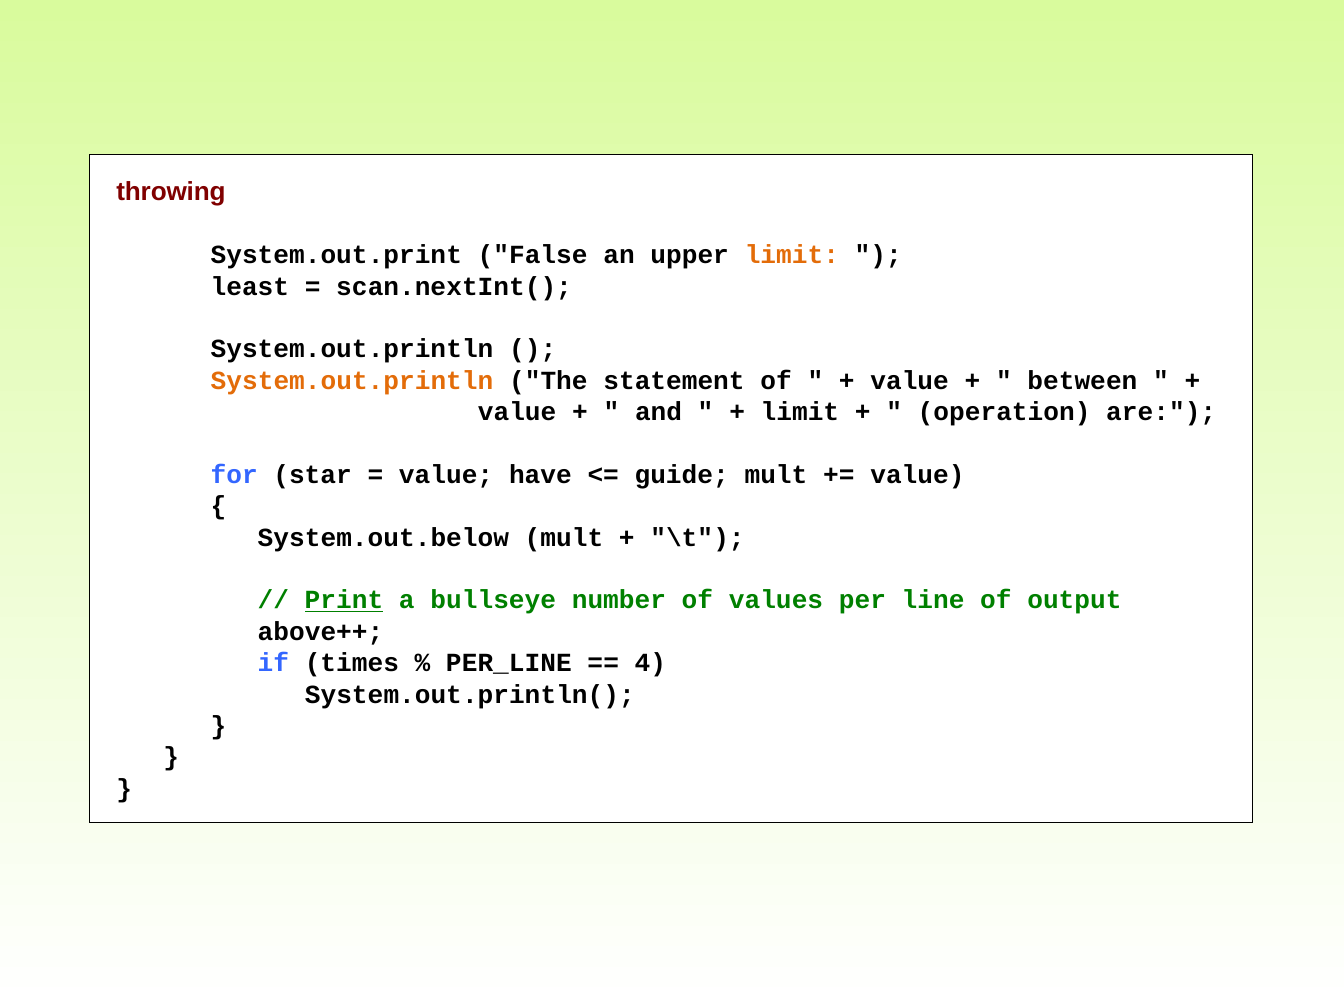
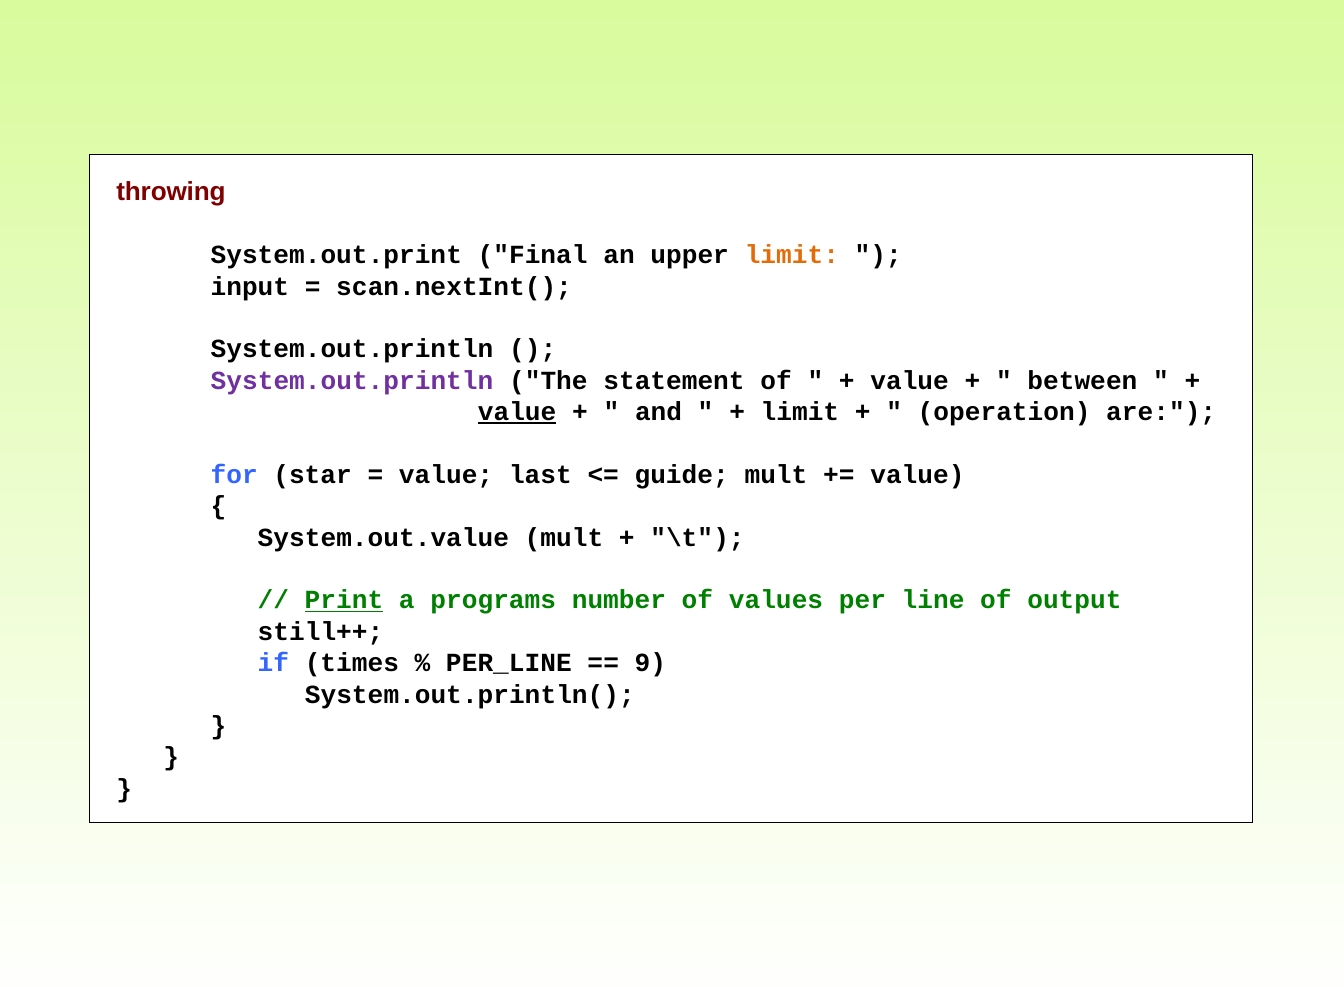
False: False -> Final
least: least -> input
System.out.println at (352, 381) colour: orange -> purple
value at (517, 412) underline: none -> present
have: have -> last
System.out.below: System.out.below -> System.out.value
bullseye: bullseye -> programs
above++: above++ -> still++
4: 4 -> 9
